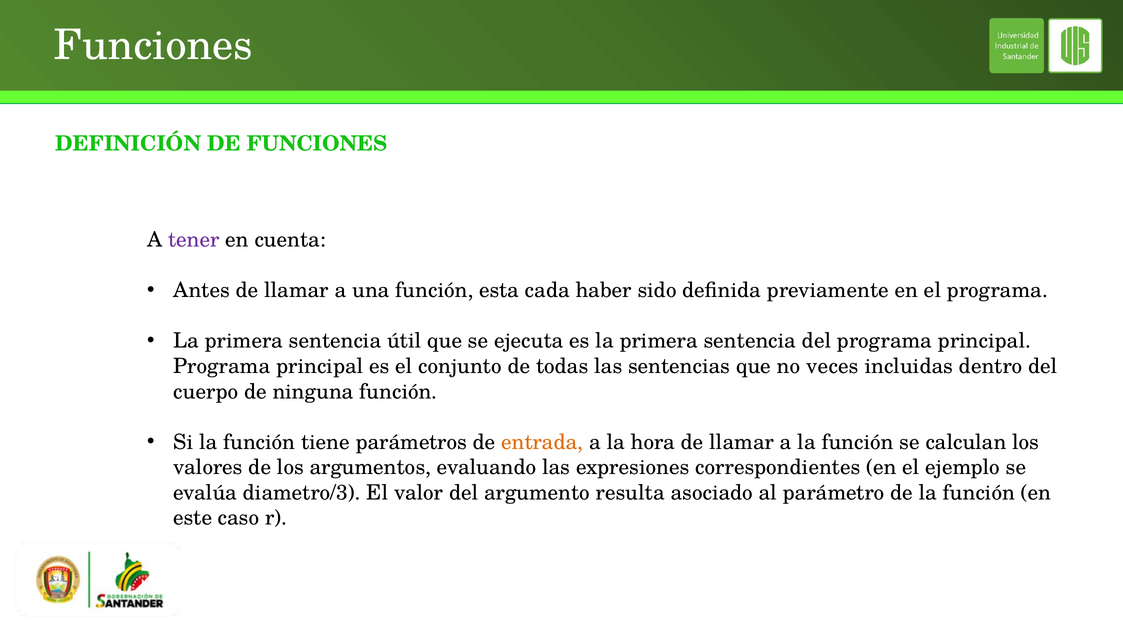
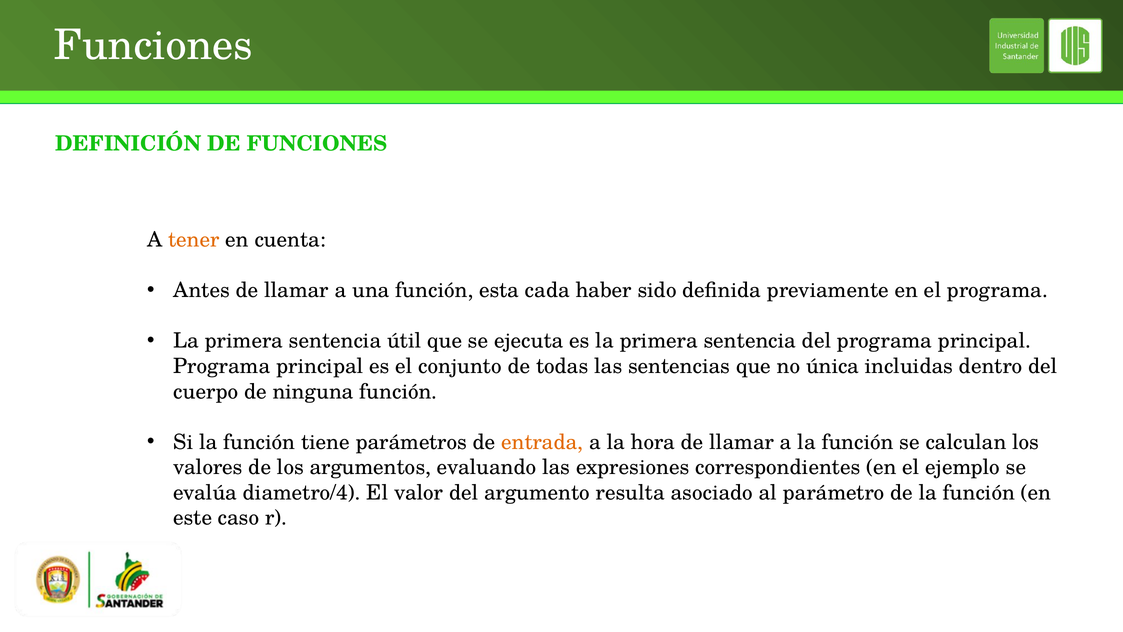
tener colour: purple -> orange
veces: veces -> única
diametro/3: diametro/3 -> diametro/4
